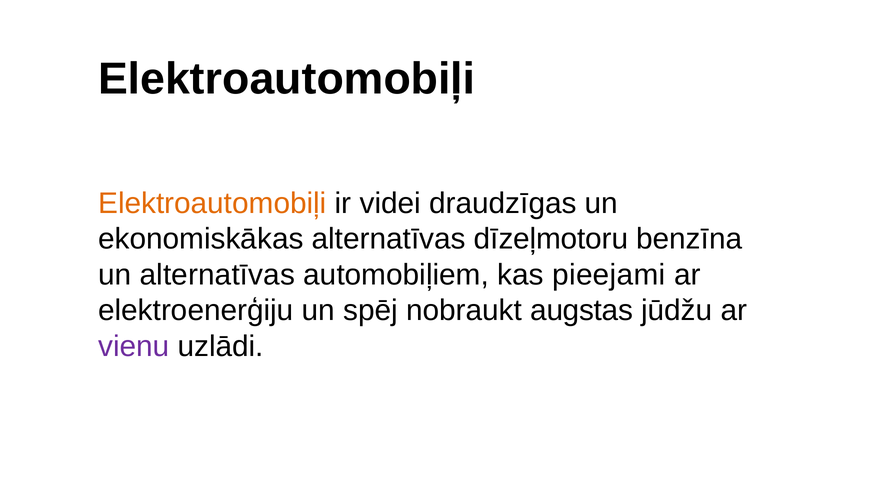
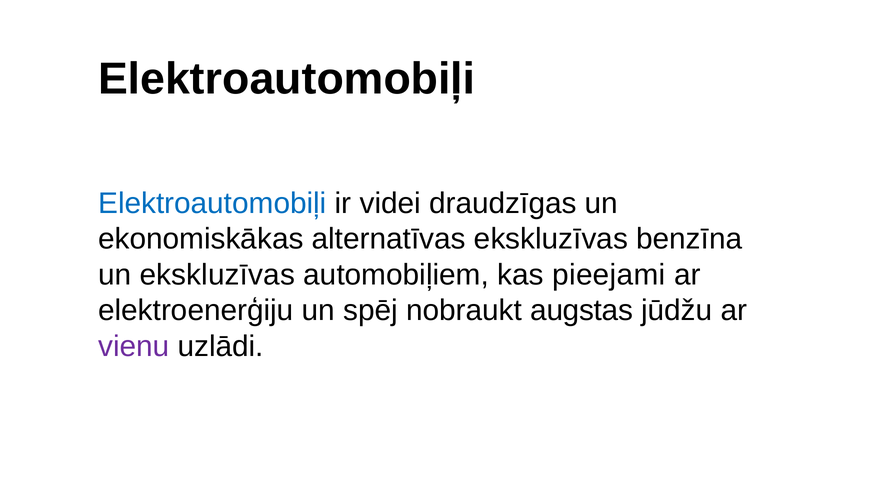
Elektroautomobiļi at (212, 203) colour: orange -> blue
alternatīvas dīzeļmotoru: dīzeļmotoru -> ekskluzīvas
un alternatīvas: alternatīvas -> ekskluzīvas
